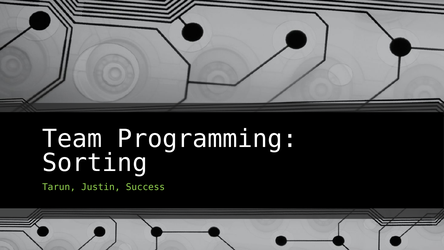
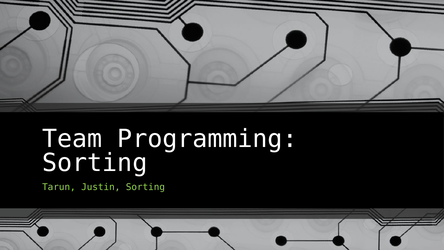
Justin Success: Success -> Sorting
